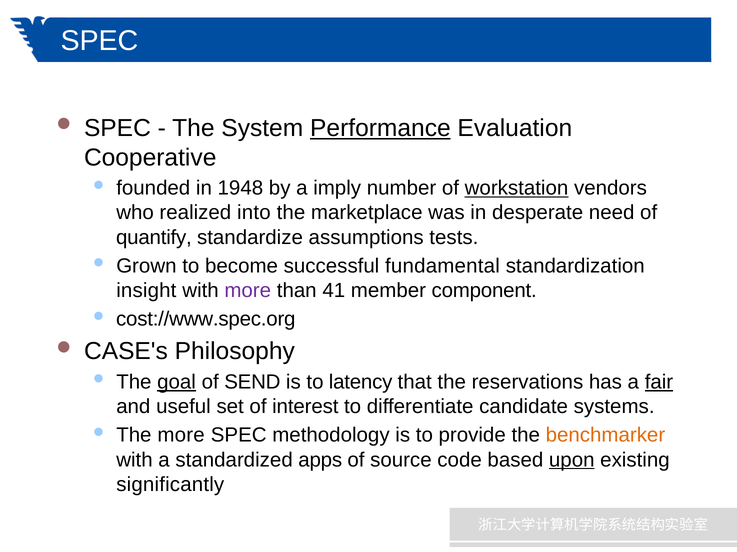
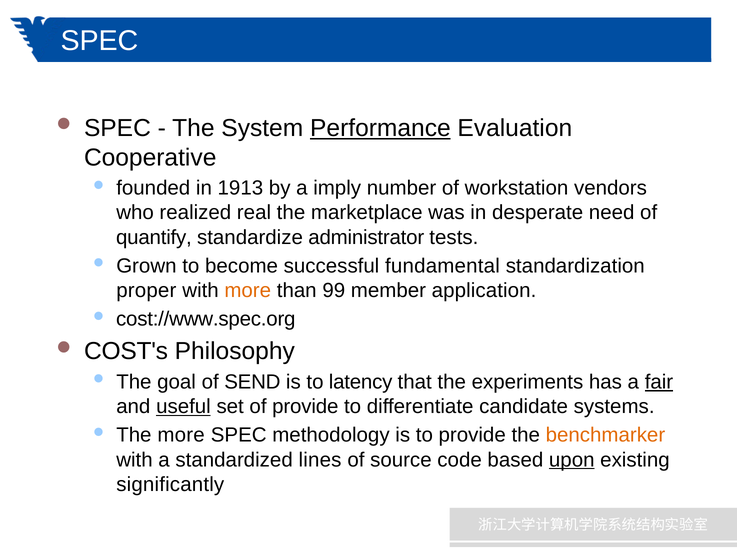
1948: 1948 -> 1913
workstation underline: present -> none
into: into -> real
assumptions: assumptions -> administrator
insight: insight -> proper
more at (248, 291) colour: purple -> orange
41: 41 -> 99
component: component -> application
CASE's: CASE's -> COST's
goal underline: present -> none
reservations: reservations -> experiments
useful underline: none -> present
of interest: interest -> provide
apps: apps -> lines
